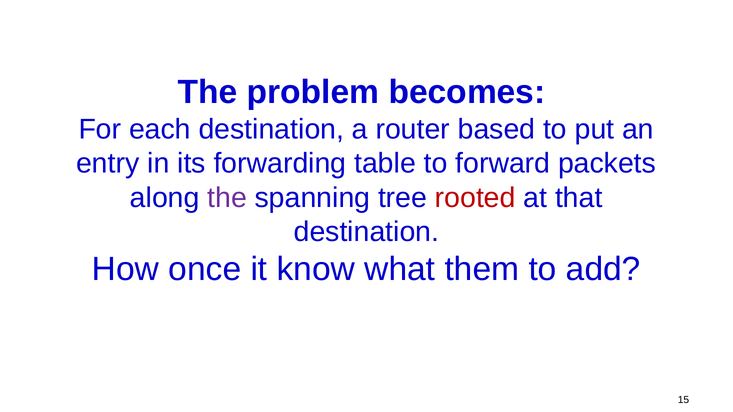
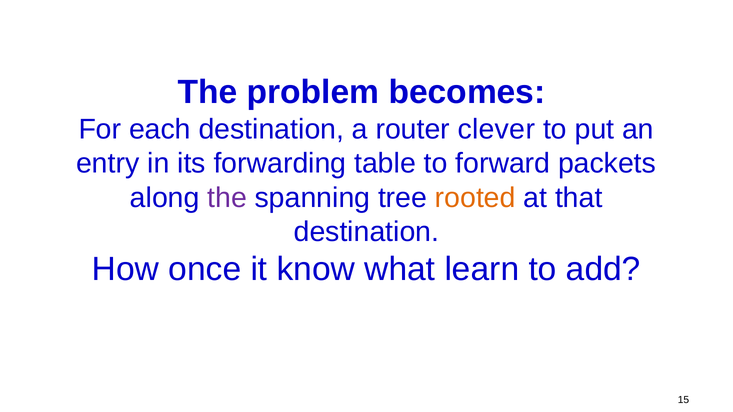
based: based -> clever
rooted colour: red -> orange
them: them -> learn
